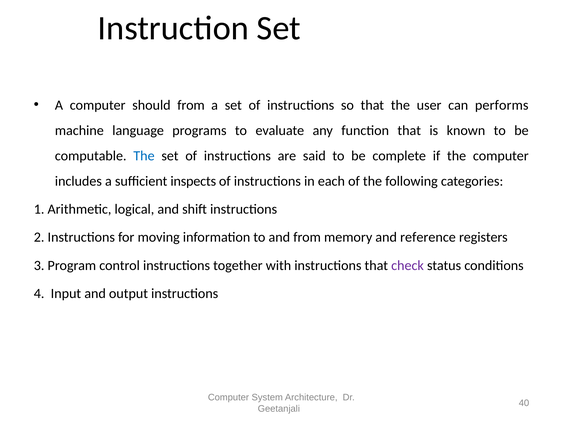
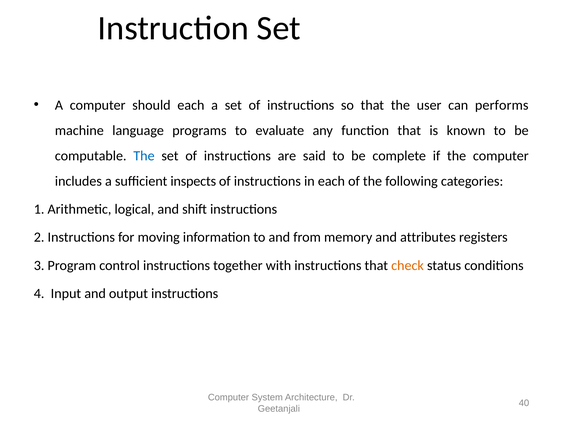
should from: from -> each
reference: reference -> attributes
check colour: purple -> orange
